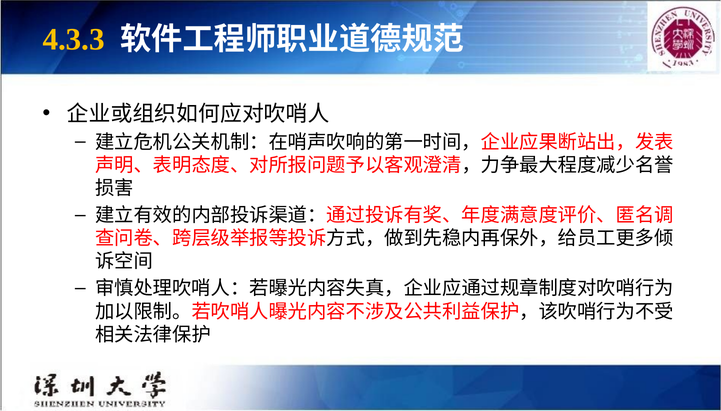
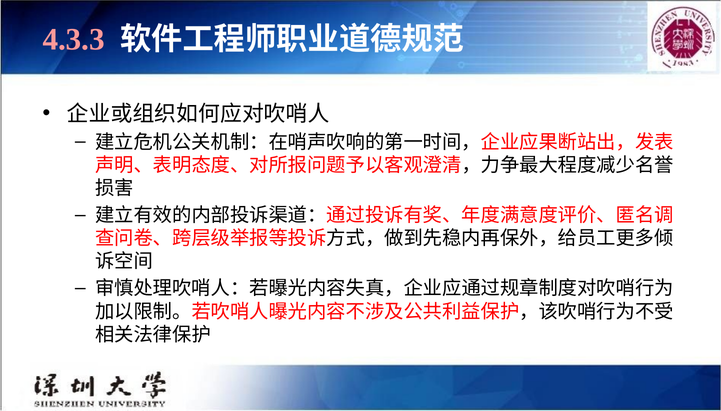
4.3.3 colour: yellow -> pink
